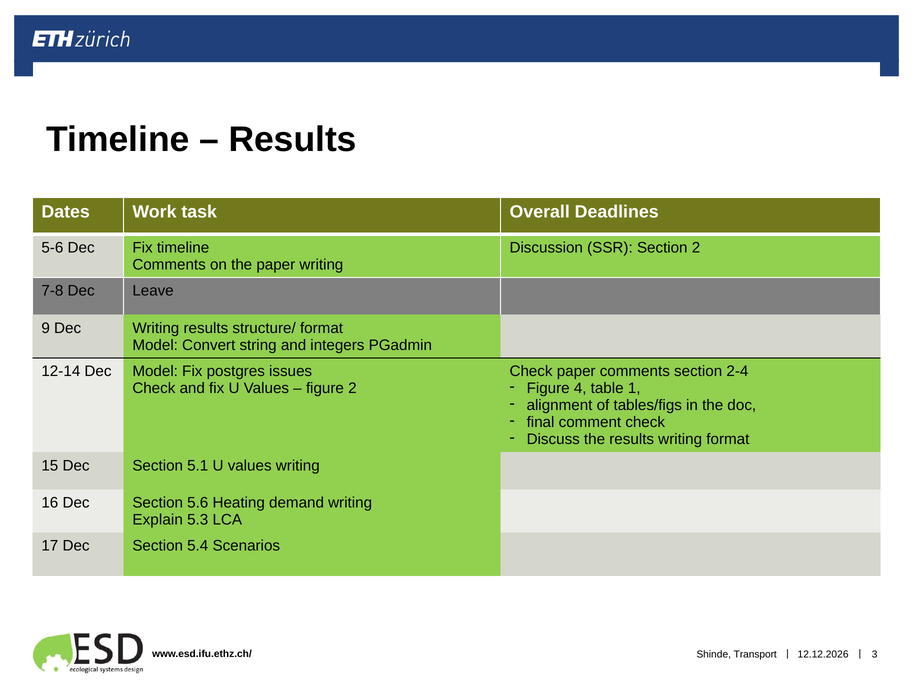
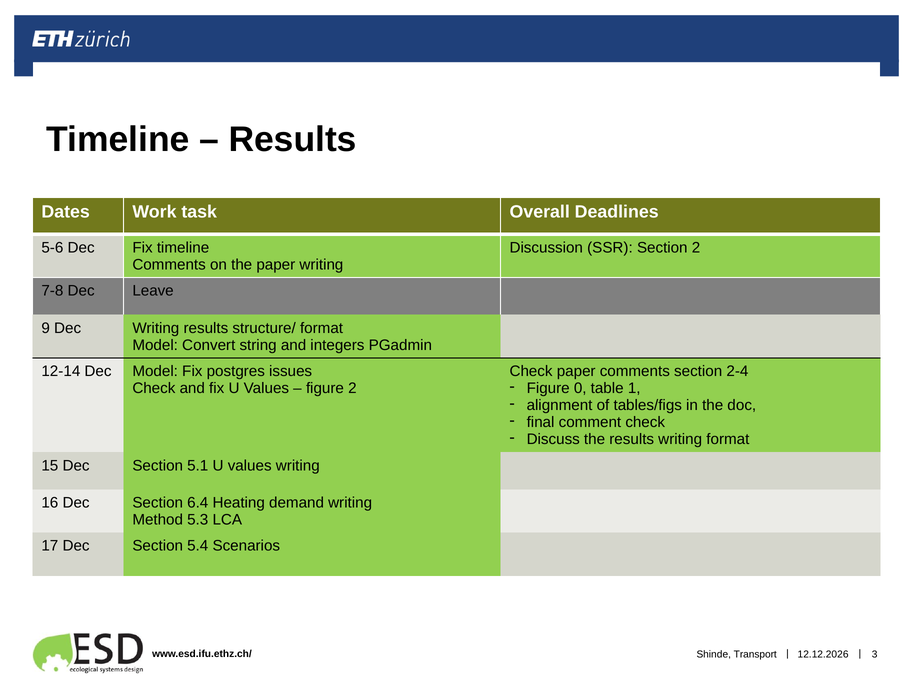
4: 4 -> 0
5.6: 5.6 -> 6.4
Explain: Explain -> Method
